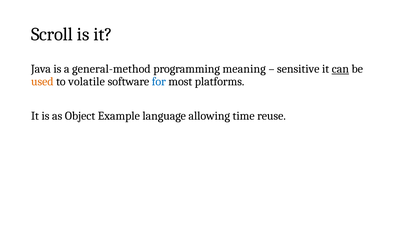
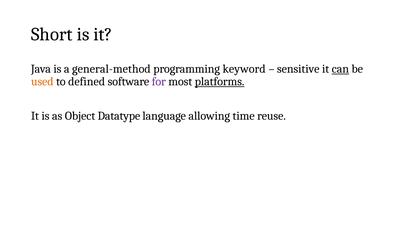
Scroll: Scroll -> Short
meaning: meaning -> keyword
volatile: volatile -> defined
for colour: blue -> purple
platforms underline: none -> present
Example: Example -> Datatype
